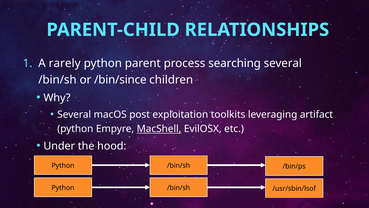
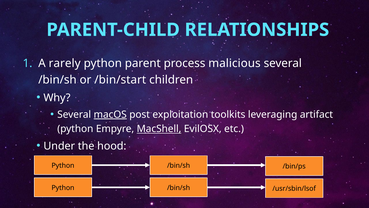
searching: searching -> malicious
/bin/since: /bin/since -> /bin/start
macOS underline: none -> present
